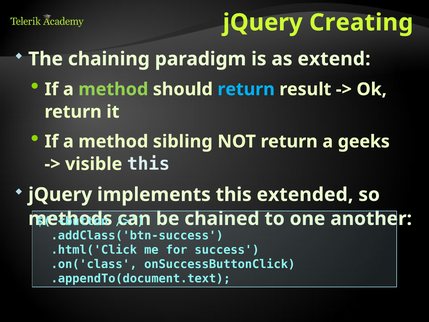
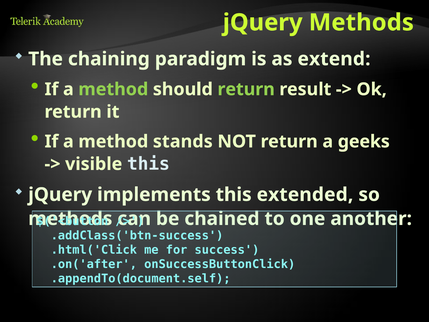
jQuery Creating: Creating -> Methods
return at (246, 89) colour: light blue -> light green
sibling: sibling -> stands
.on('class: .on('class -> .on('after
.appendTo(document.text: .appendTo(document.text -> .appendTo(document.self
